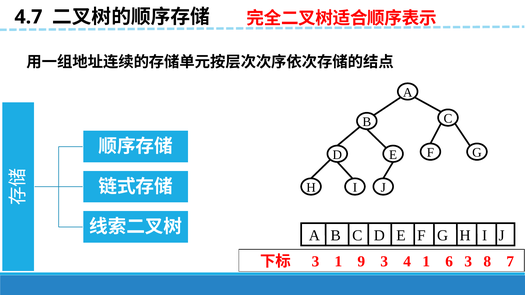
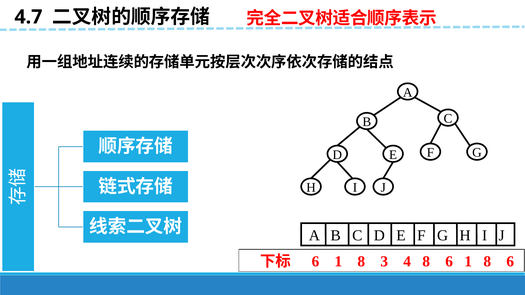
3 at (315, 262): 3 -> 6
9 at (361, 262): 9 -> 8
4 1: 1 -> 8
3 at (468, 262): 3 -> 1
7 at (510, 262): 7 -> 6
